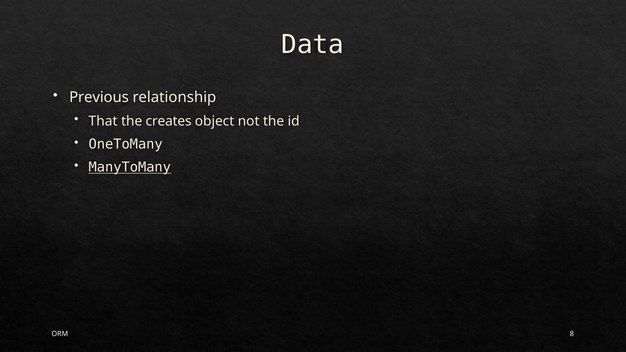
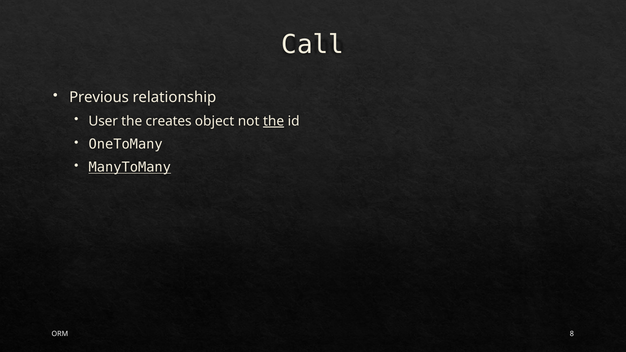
Data: Data -> Call
That: That -> User
the at (274, 121) underline: none -> present
